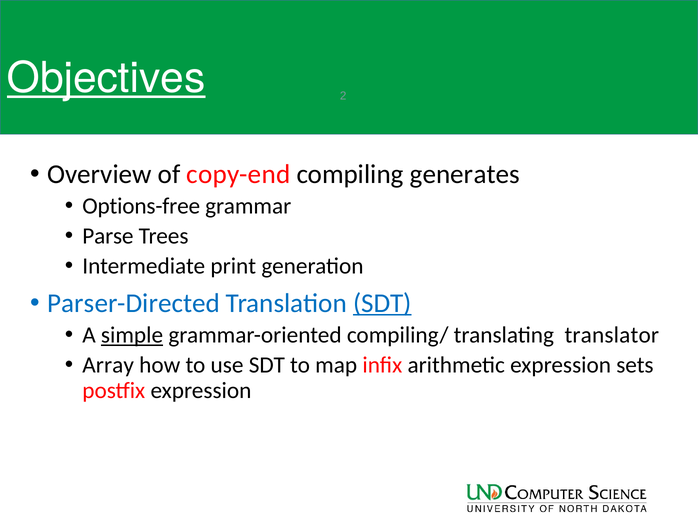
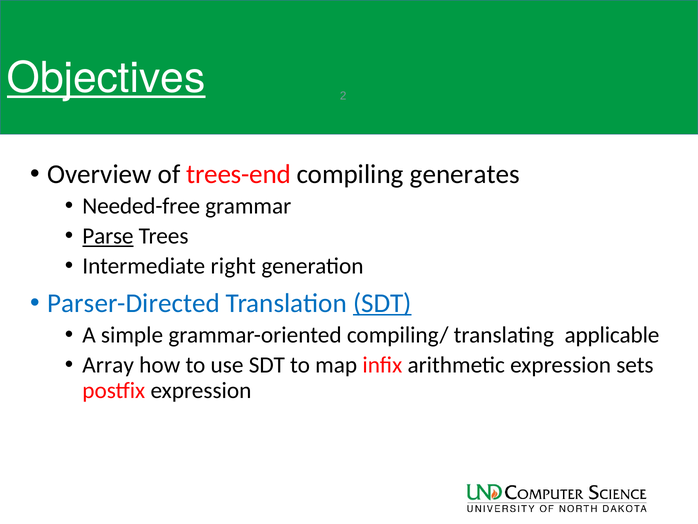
copy-end: copy-end -> trees-end
Options-free: Options-free -> Needed-free
Parse underline: none -> present
print: print -> right
simple underline: present -> none
translator: translator -> applicable
